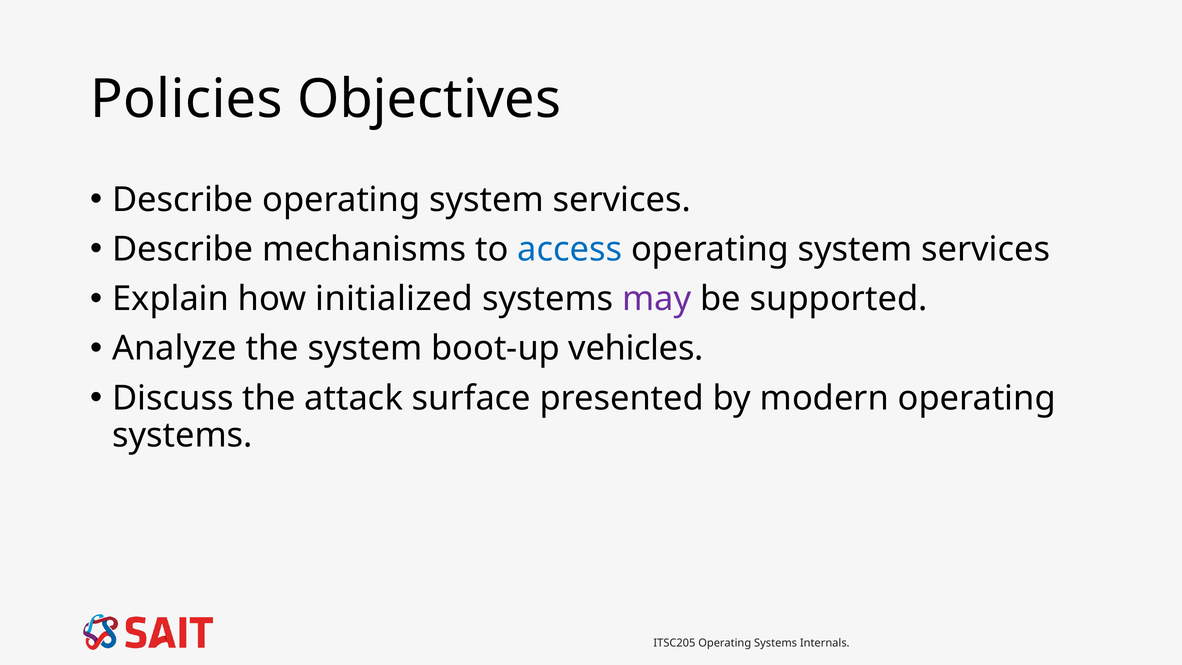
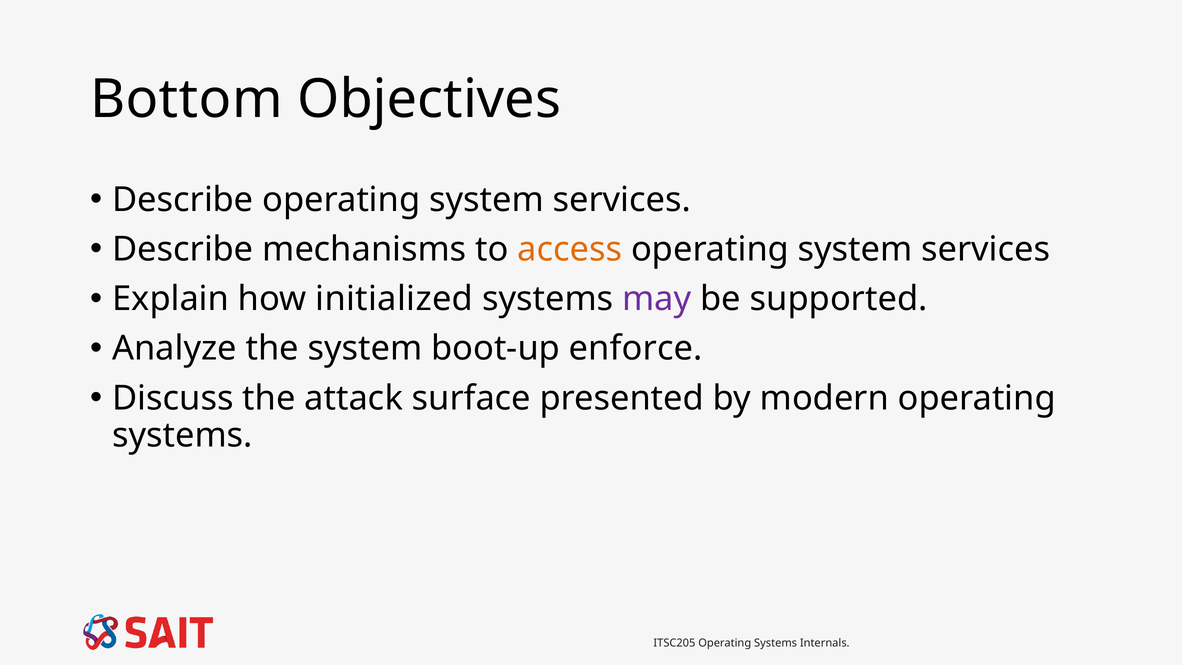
Policies: Policies -> Bottom
access colour: blue -> orange
vehicles: vehicles -> enforce
